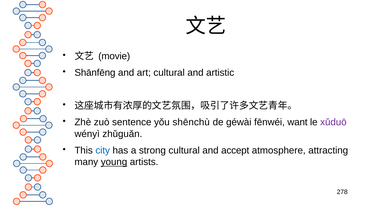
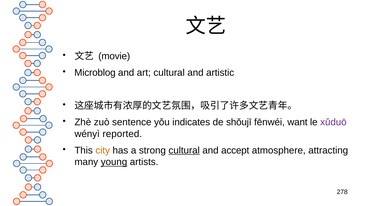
Shānfēng: Shānfēng -> Microblog
shēnchù: shēnchù -> indicates
géwài: géwài -> shǒujī
zhǔguǎn: zhǔguǎn -> reported
city colour: blue -> orange
cultural at (184, 150) underline: none -> present
